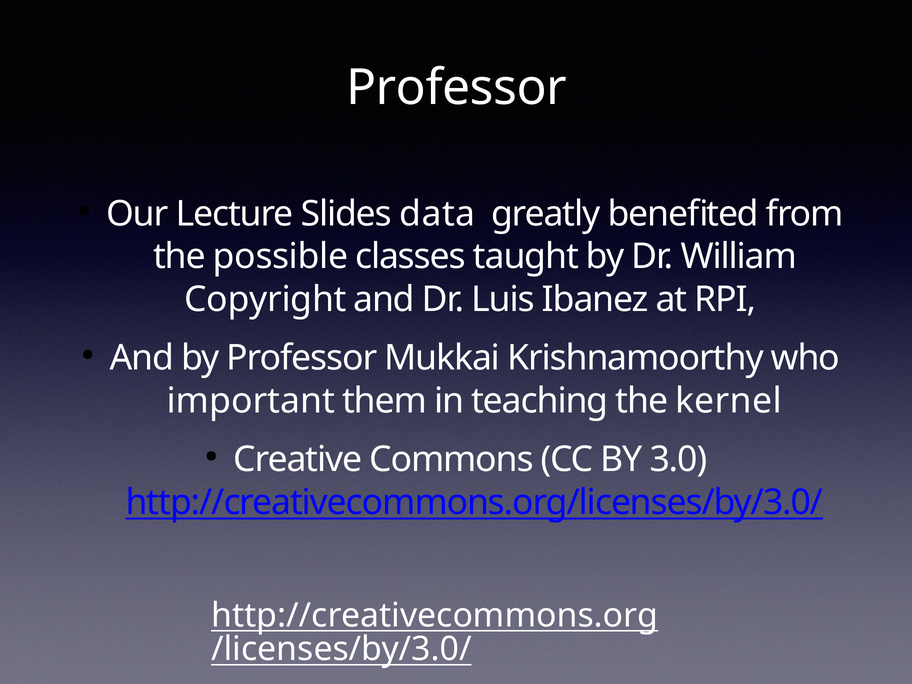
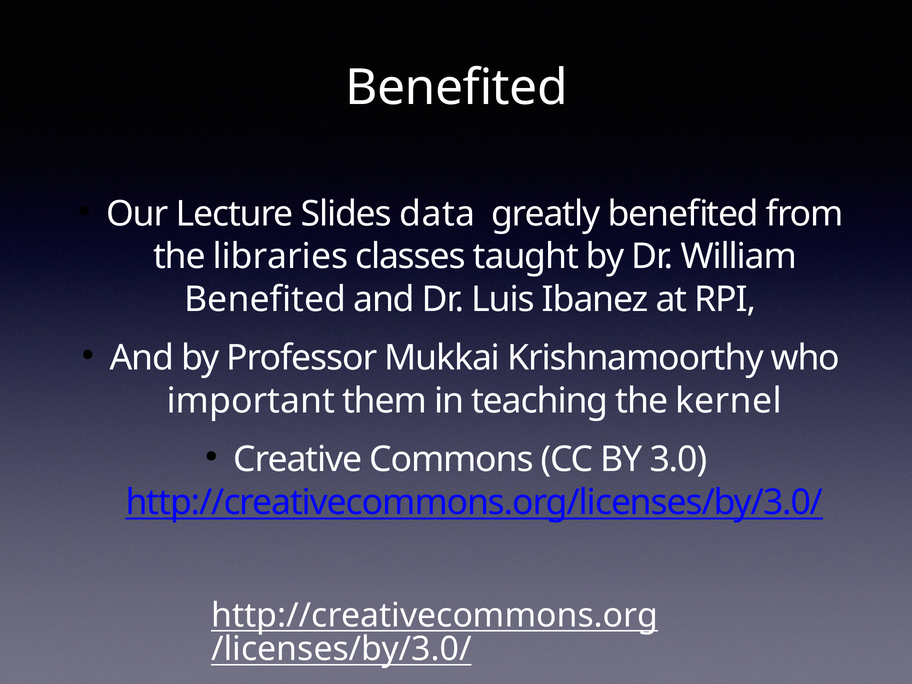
Professor at (457, 88): Professor -> Benefited
possible: possible -> libraries
Copyright at (265, 299): Copyright -> Benefited
